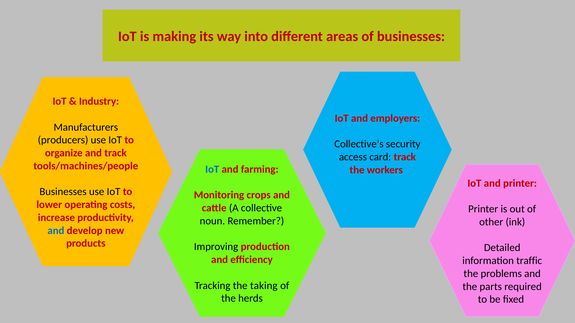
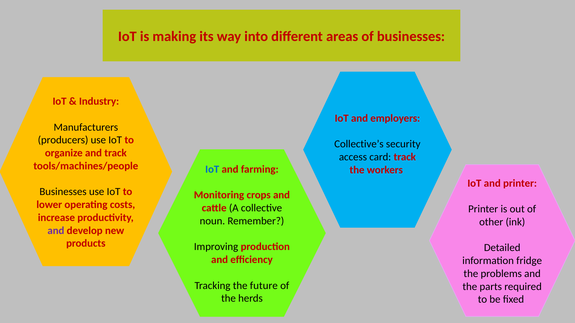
and at (56, 231) colour: blue -> purple
traffic: traffic -> fridge
taking: taking -> future
